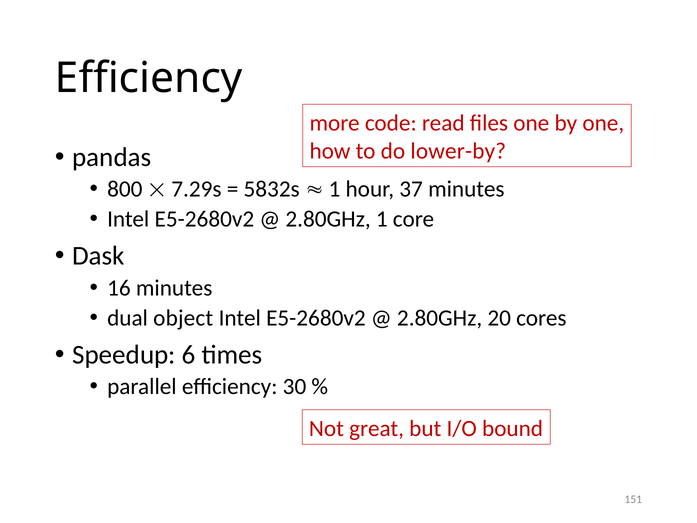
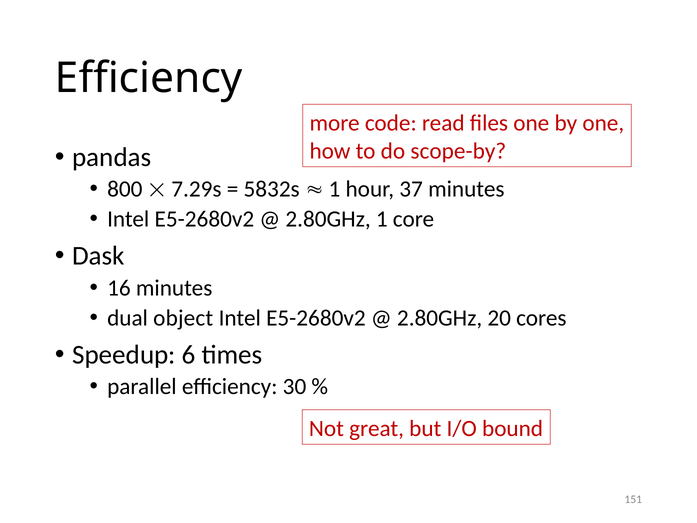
lower-by: lower-by -> scope-by
